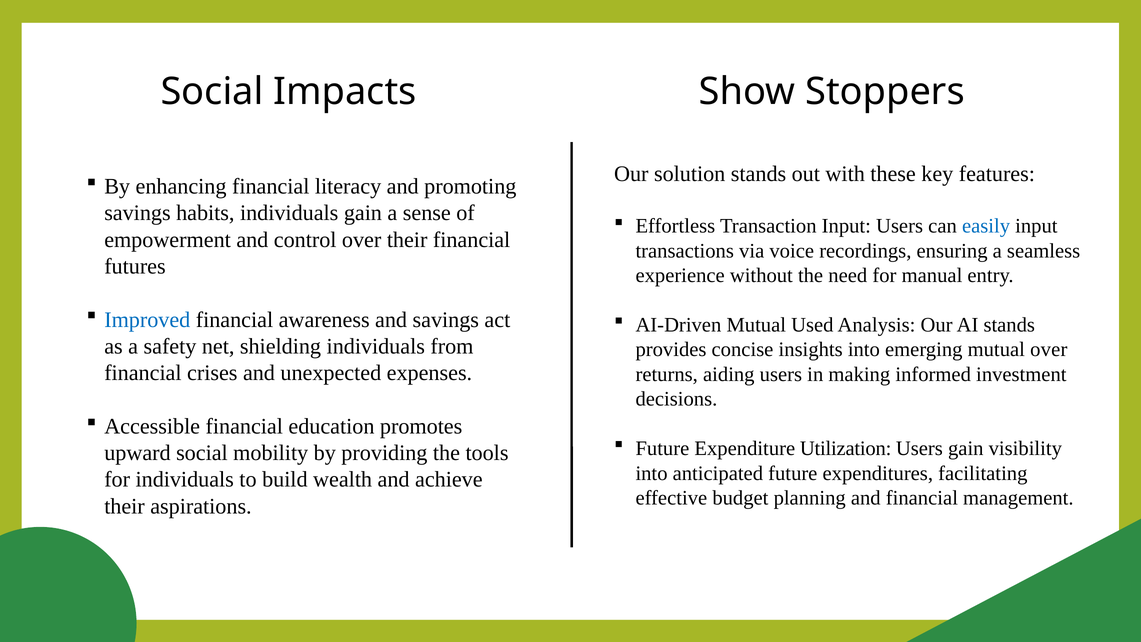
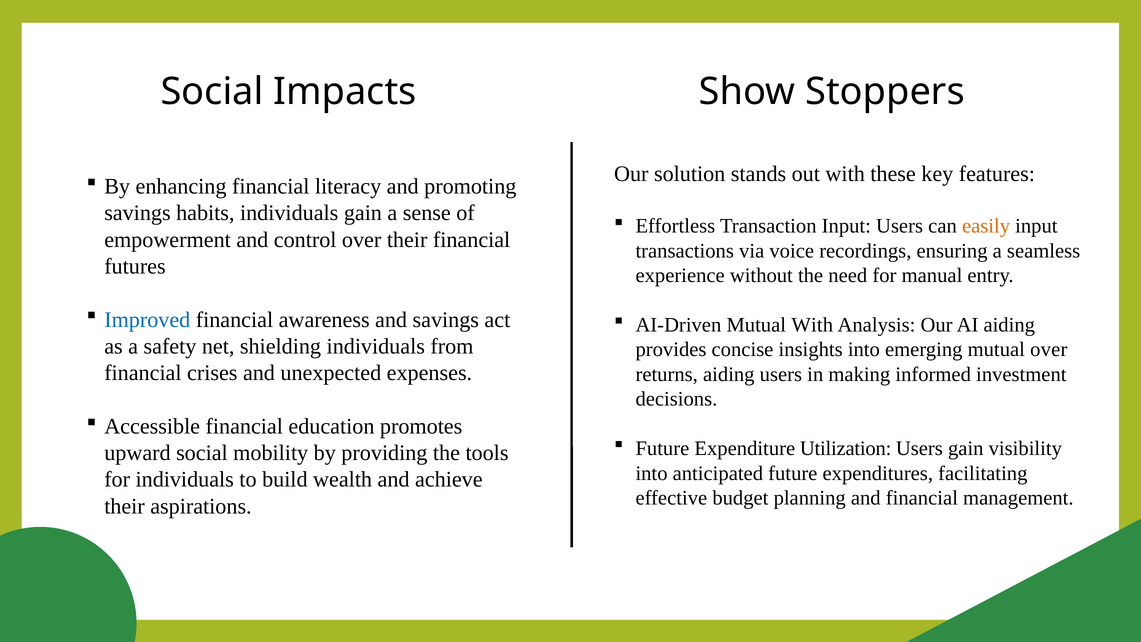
easily colour: blue -> orange
Mutual Used: Used -> With
AI stands: stands -> aiding
